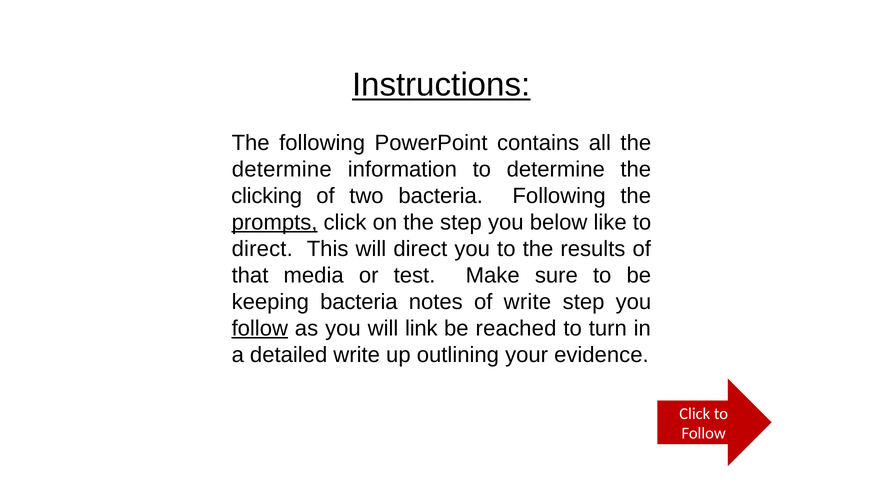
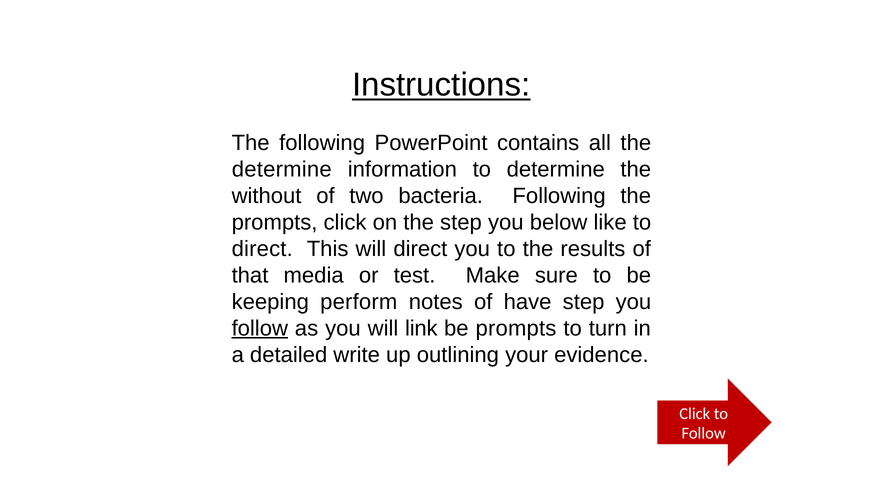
clicking: clicking -> without
prompts at (275, 222) underline: present -> none
keeping bacteria: bacteria -> perform
of write: write -> have
be reached: reached -> prompts
